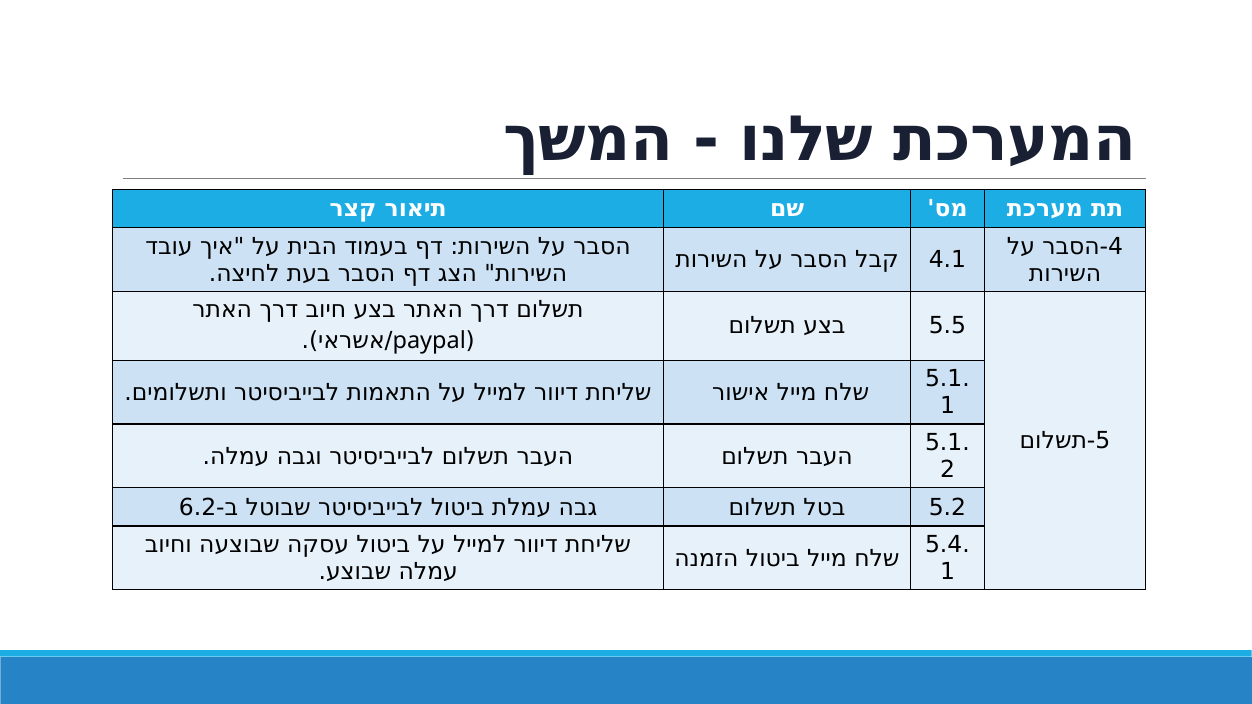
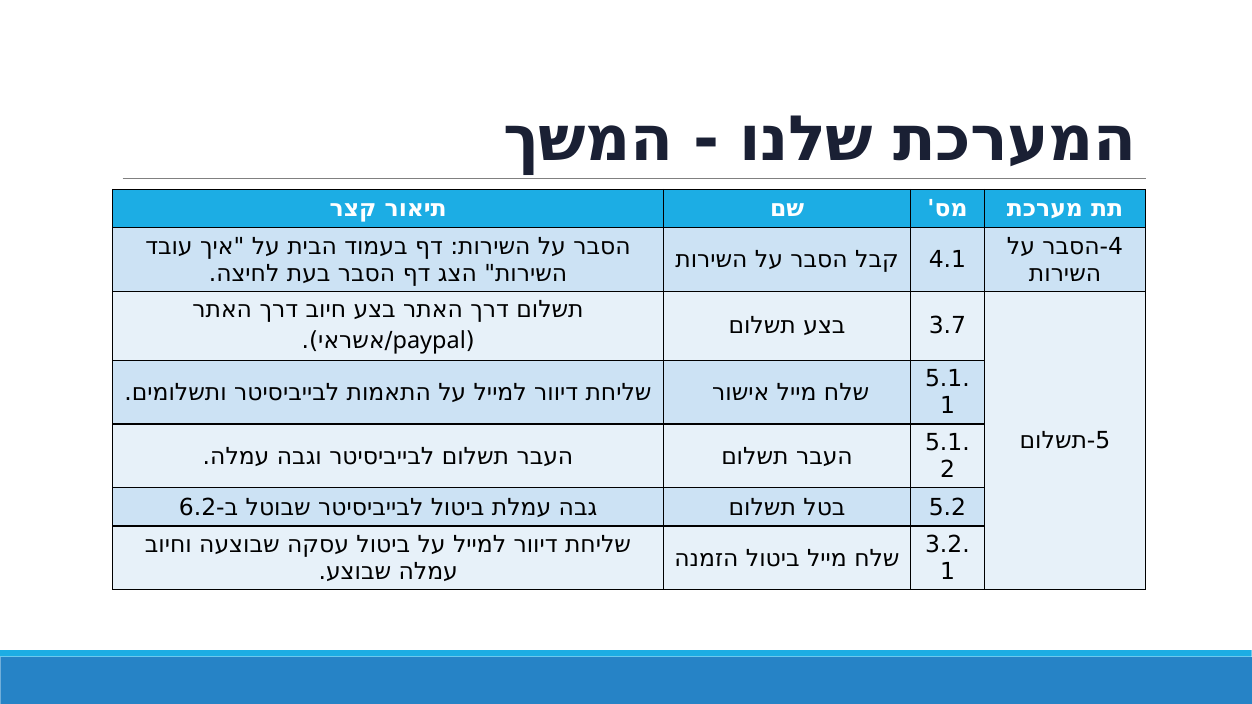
5.5: 5.5 -> 3.7
5.4: 5.4 -> 3.2
